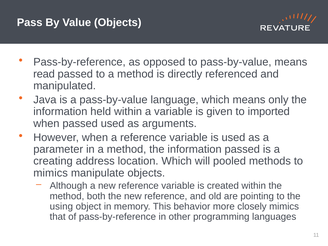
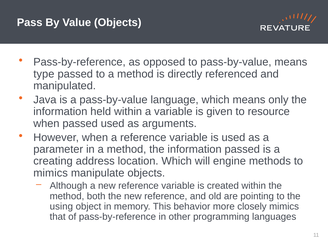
read: read -> type
imported: imported -> resource
pooled: pooled -> engine
